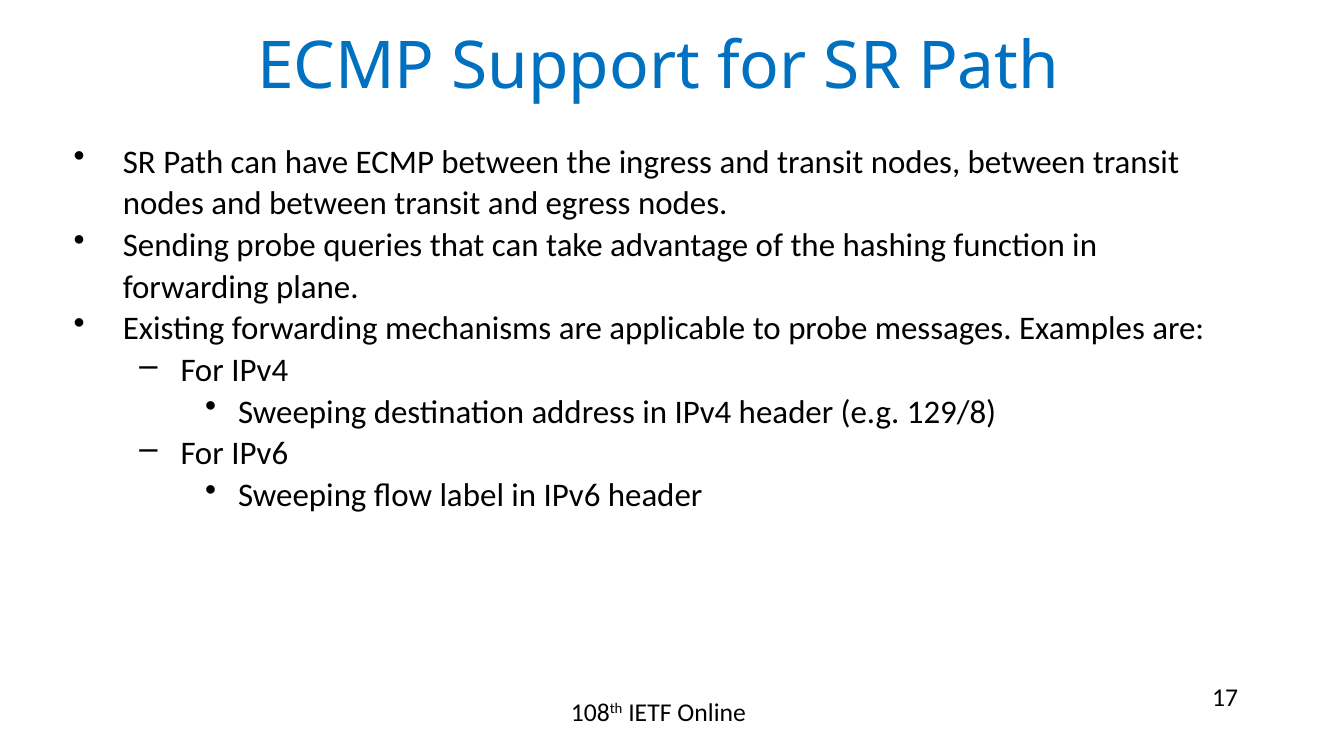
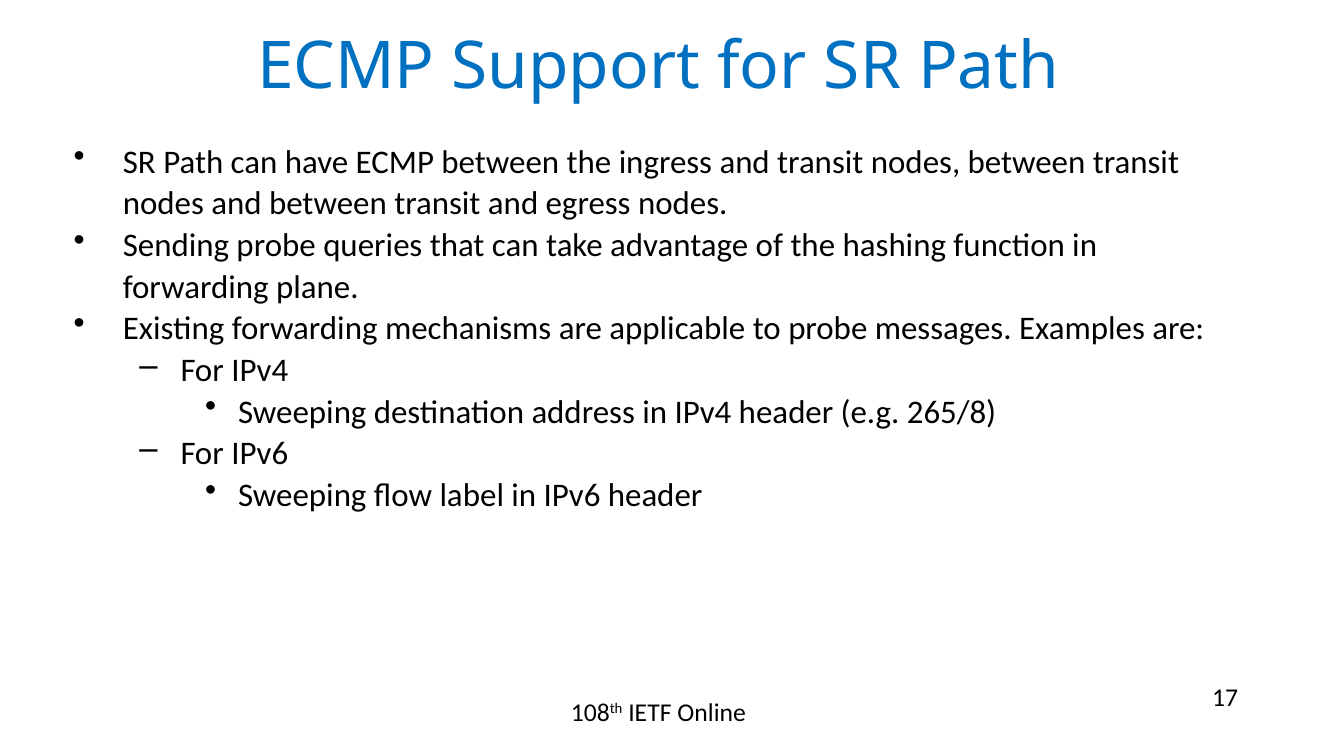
129/8: 129/8 -> 265/8
